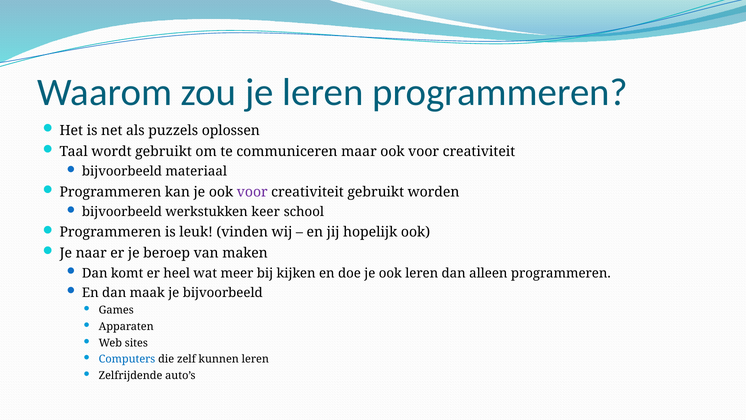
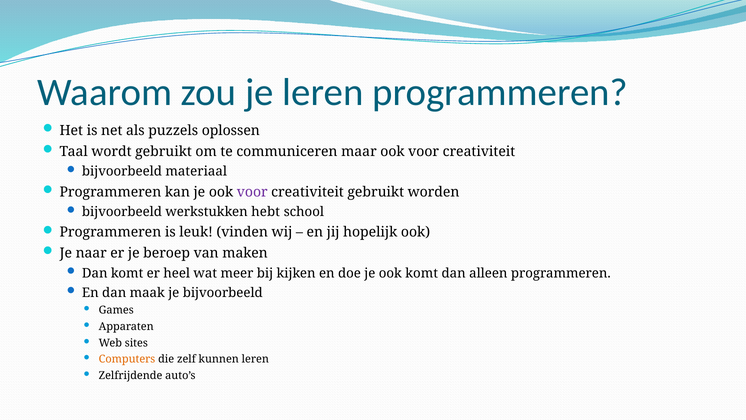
keer: keer -> hebt
ook leren: leren -> komt
Computers colour: blue -> orange
